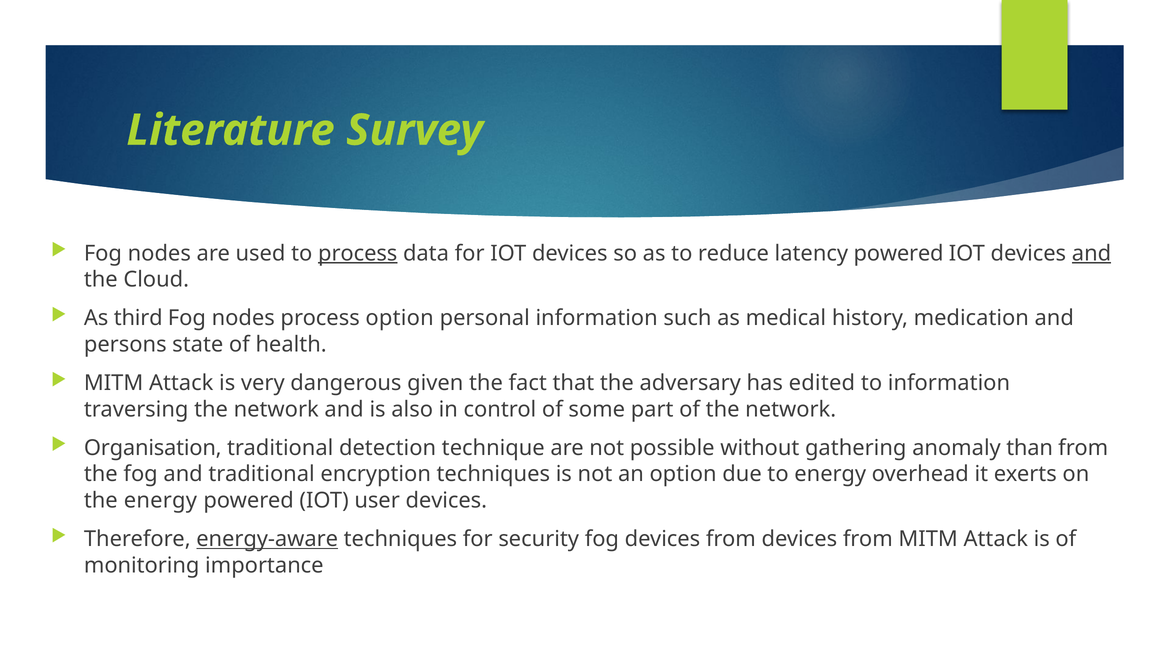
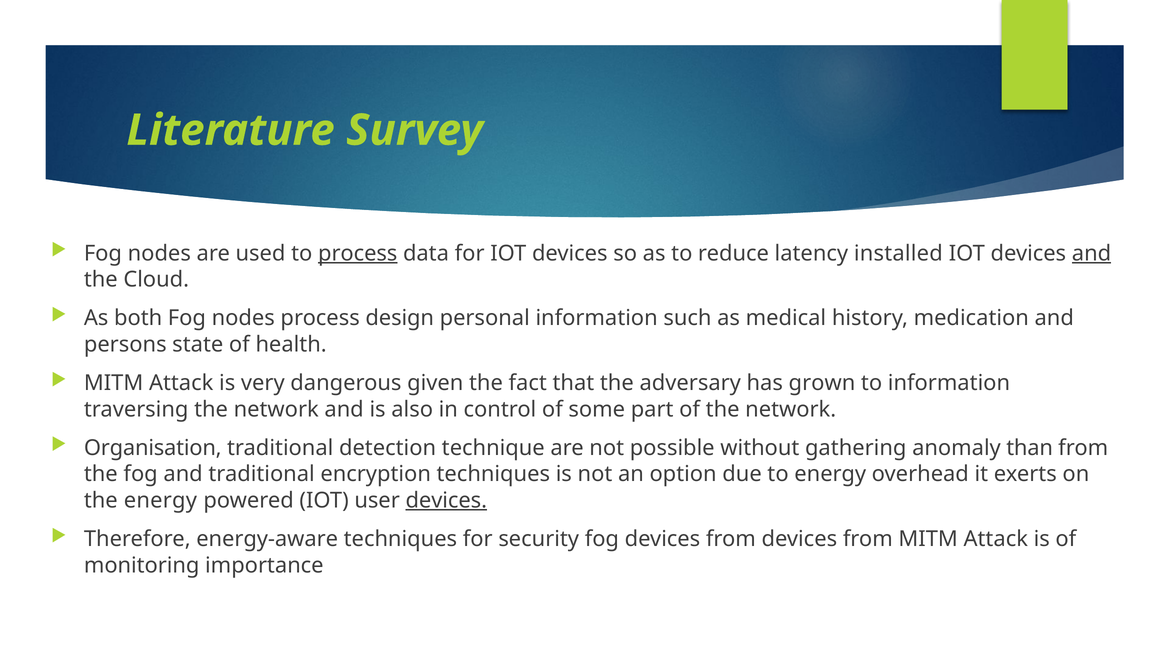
latency powered: powered -> installed
third: third -> both
process option: option -> design
edited: edited -> grown
devices at (446, 501) underline: none -> present
energy-aware underline: present -> none
